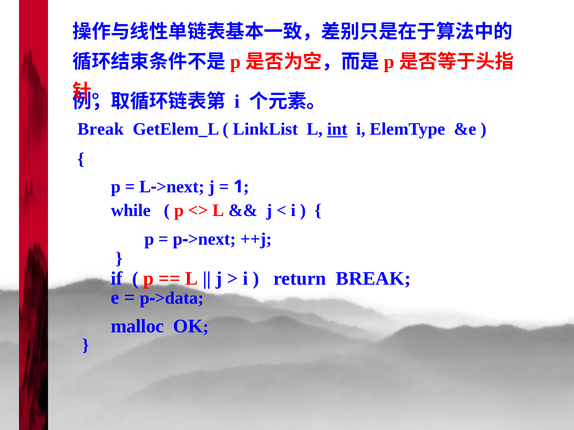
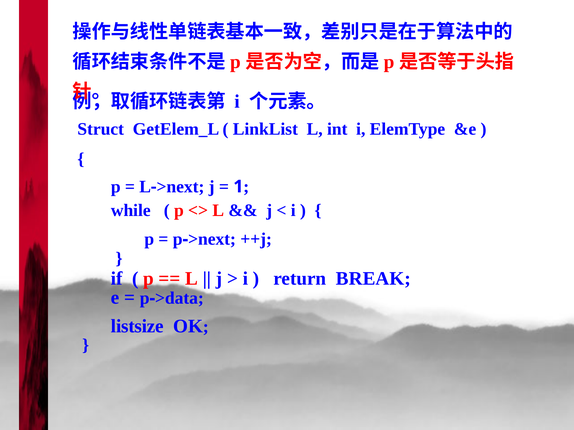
Break at (101, 129): Break -> Struct
int underline: present -> none
malloc: malloc -> listsize
